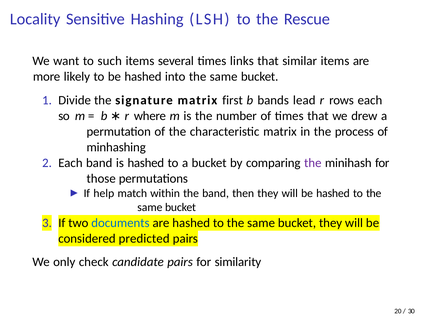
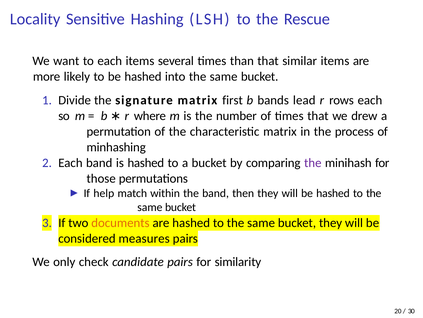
to such: such -> each
links: links -> than
documents colour: blue -> orange
predicted: predicted -> measures
